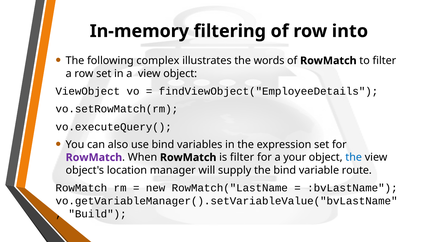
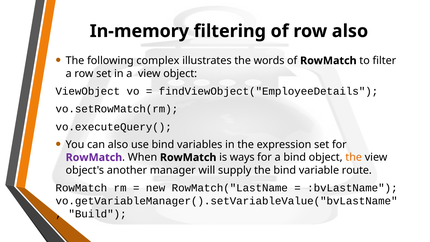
row into: into -> also
is filter: filter -> ways
a your: your -> bind
the at (354, 157) colour: blue -> orange
location: location -> another
